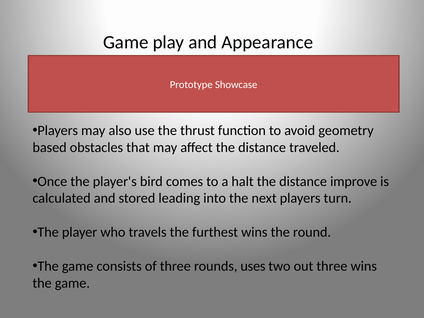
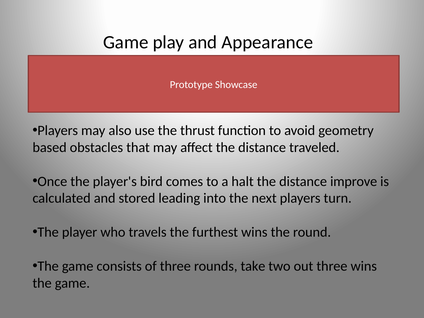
uses: uses -> take
